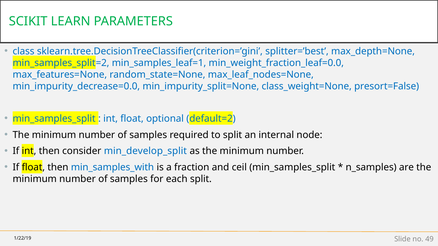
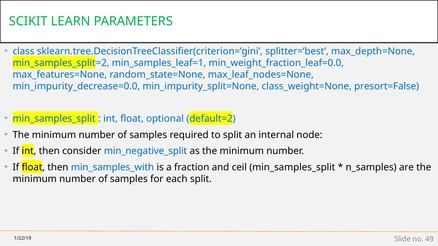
min_develop_split: min_develop_split -> min_negative_split
